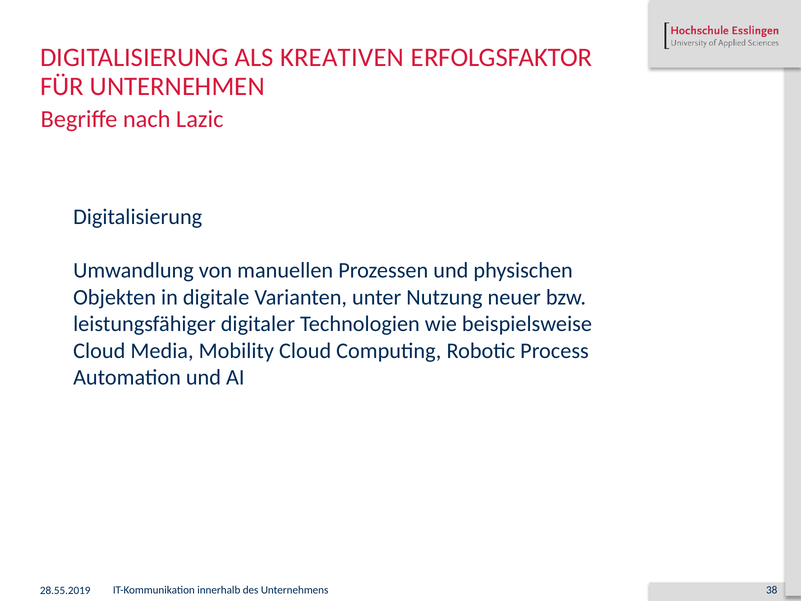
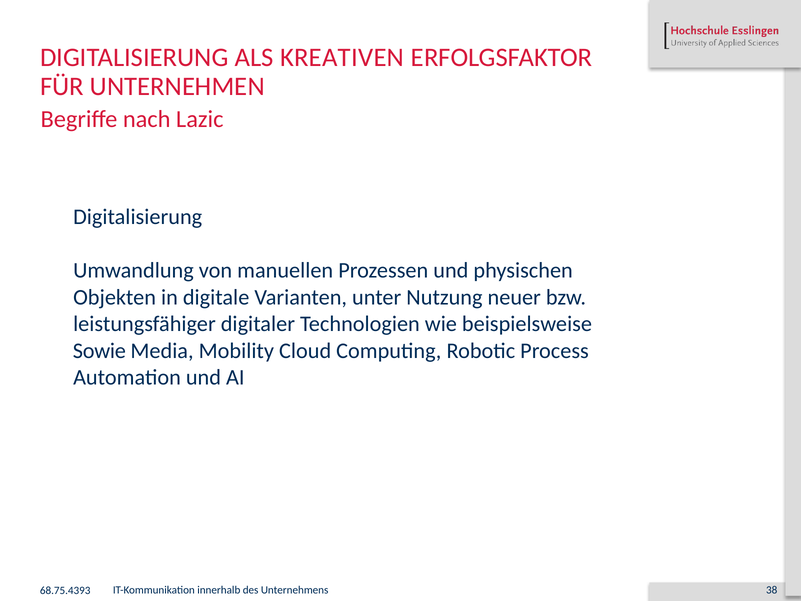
Cloud at (99, 351): Cloud -> Sowie
28.55.2019: 28.55.2019 -> 68.75.4393
